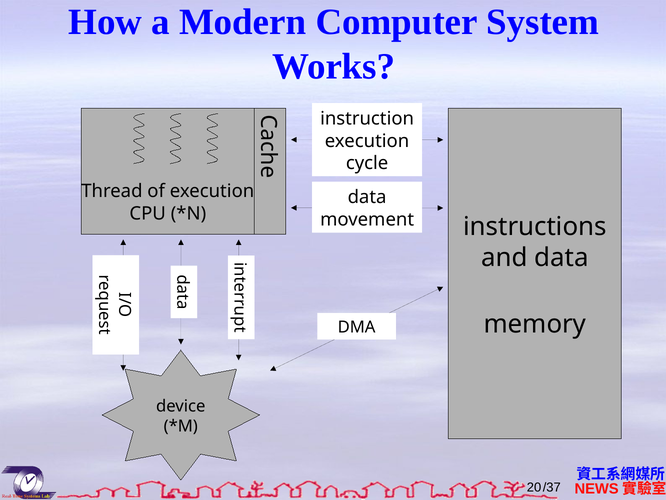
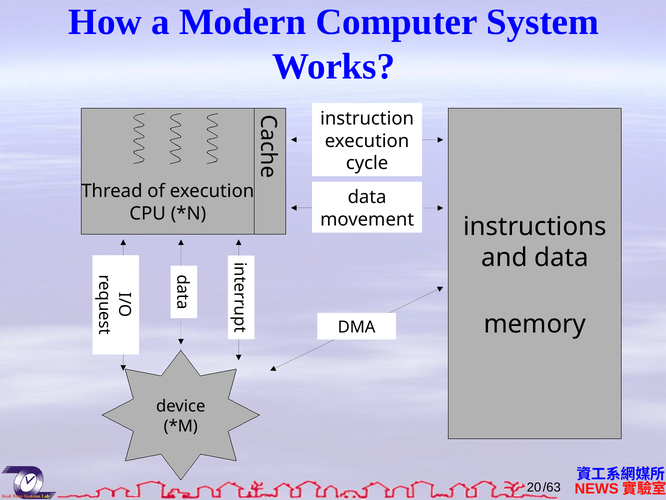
/37: /37 -> /63
